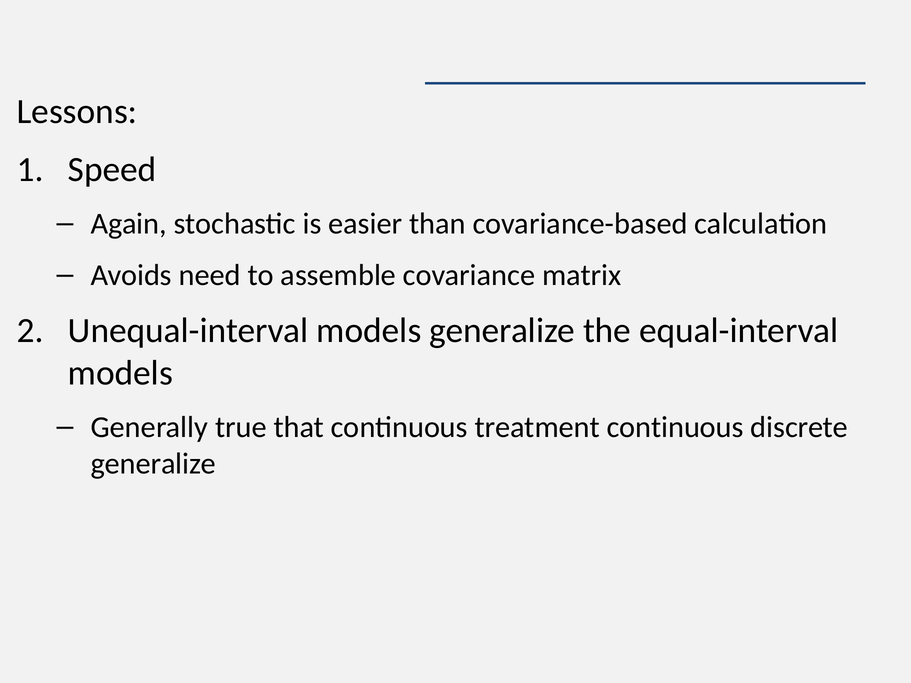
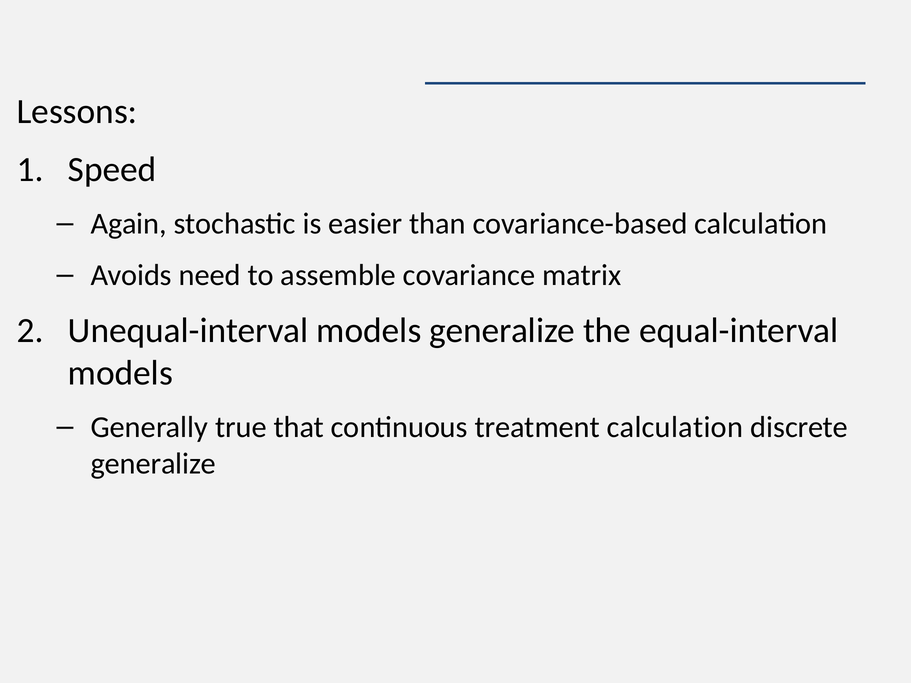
treatment continuous: continuous -> calculation
